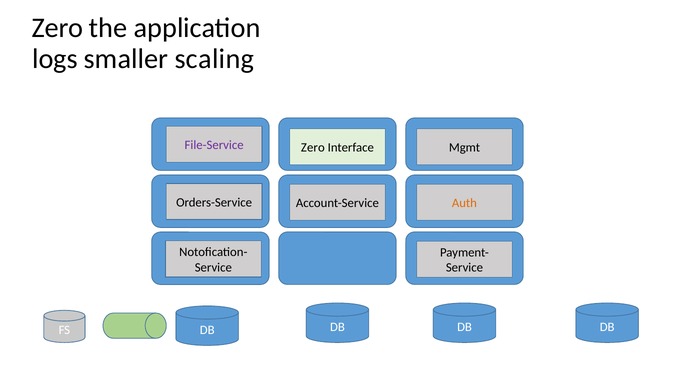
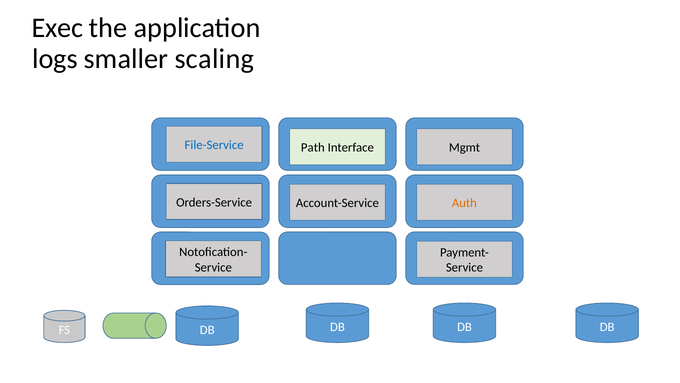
Zero at (58, 28): Zero -> Exec
File-Service colour: purple -> blue
Zero at (313, 147): Zero -> Path
